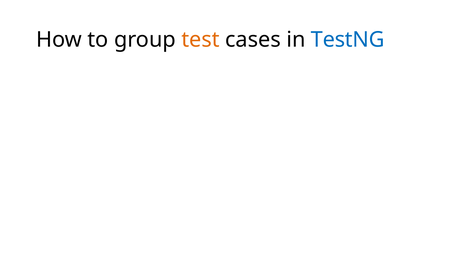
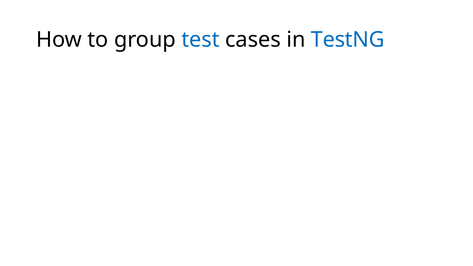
test colour: orange -> blue
